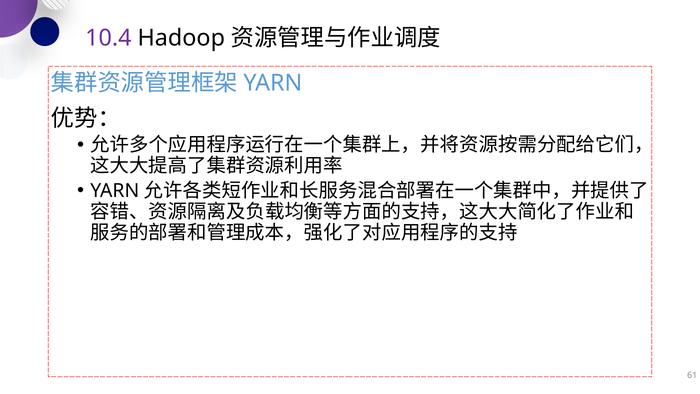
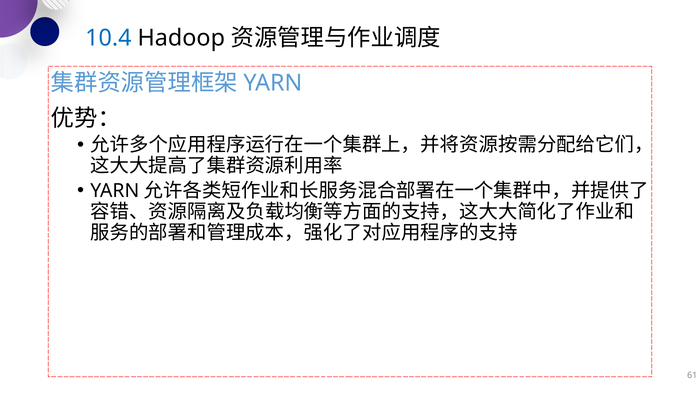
10.4 colour: purple -> blue
